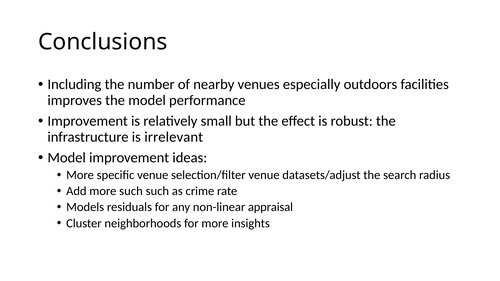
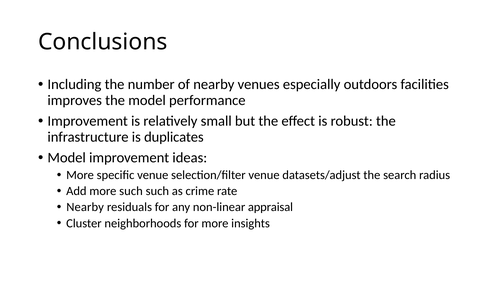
irrelevant: irrelevant -> duplicates
Models at (85, 207): Models -> Nearby
